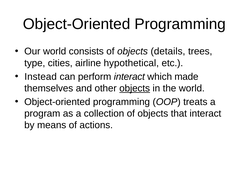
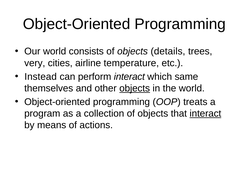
type: type -> very
hypothetical: hypothetical -> temperature
made: made -> same
interact at (205, 113) underline: none -> present
